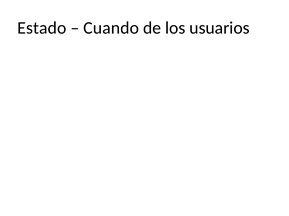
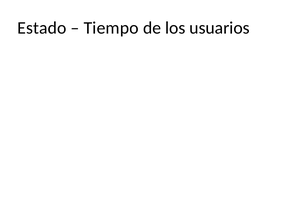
Cuando: Cuando -> Tiempo
